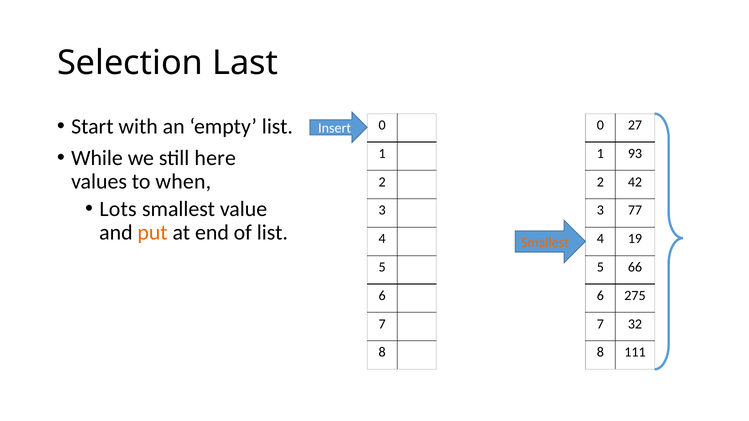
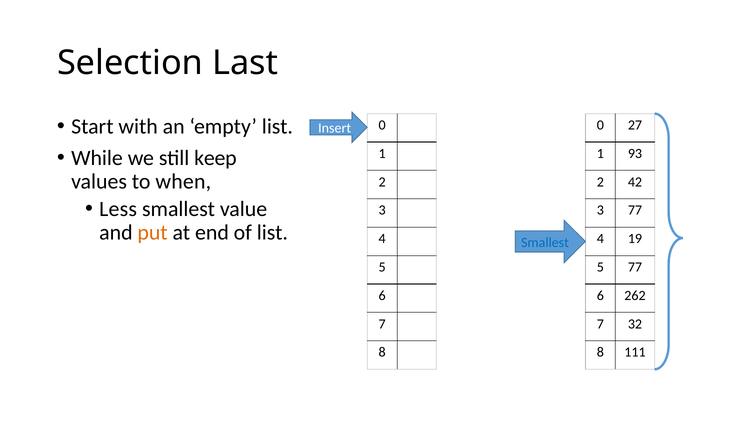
here: here -> keep
Lots: Lots -> Less
Smallest at (545, 243) colour: orange -> blue
5 66: 66 -> 77
275: 275 -> 262
